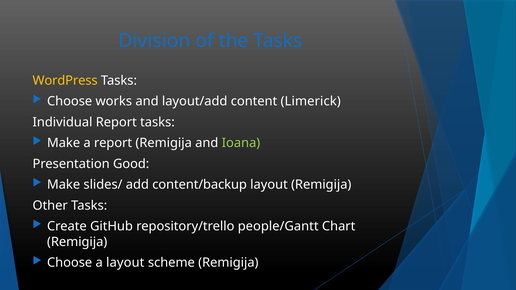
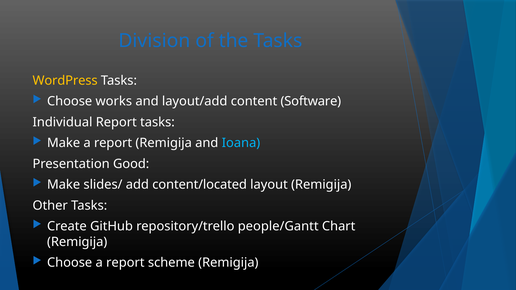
Limerick: Limerick -> Software
Ioana colour: light green -> light blue
content/backup: content/backup -> content/located
Choose a layout: layout -> report
